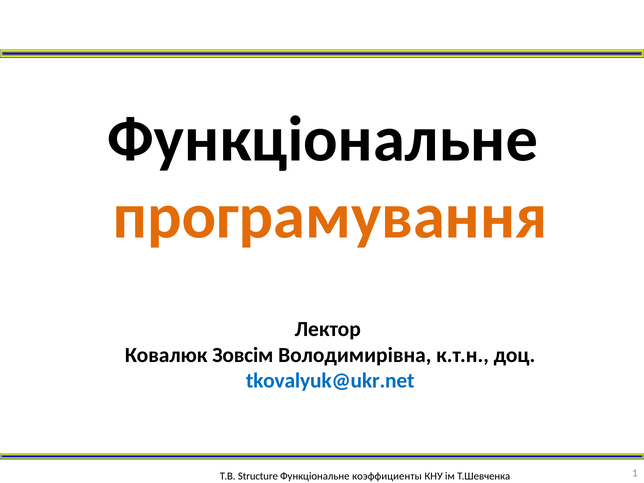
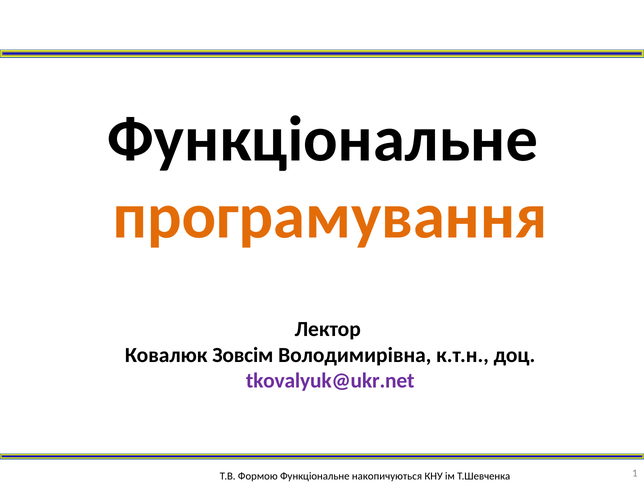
tkovalyuk@ukr.net colour: blue -> purple
Structure: Structure -> Формою
коэффициенты: коэффициенты -> накопичуються
